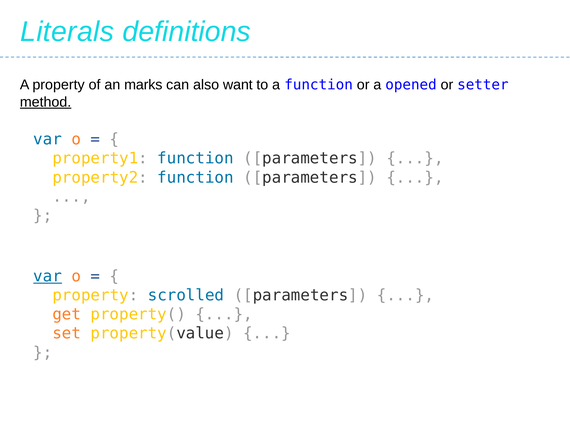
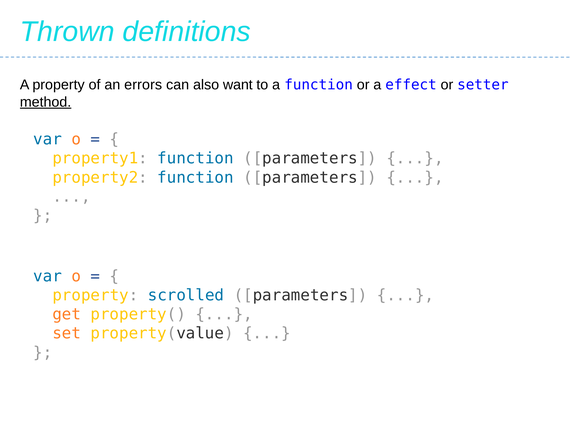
Literals: Literals -> Thrown
marks: marks -> errors
opened: opened -> effect
var at (48, 276) underline: present -> none
